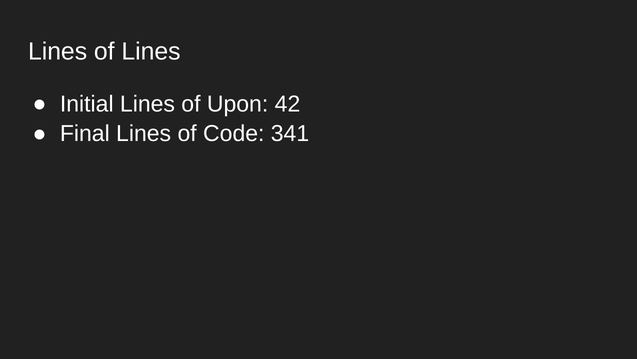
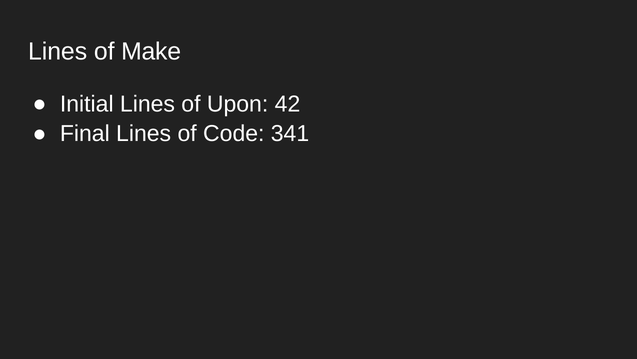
of Lines: Lines -> Make
